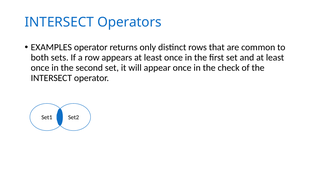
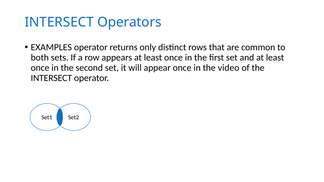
check: check -> video
